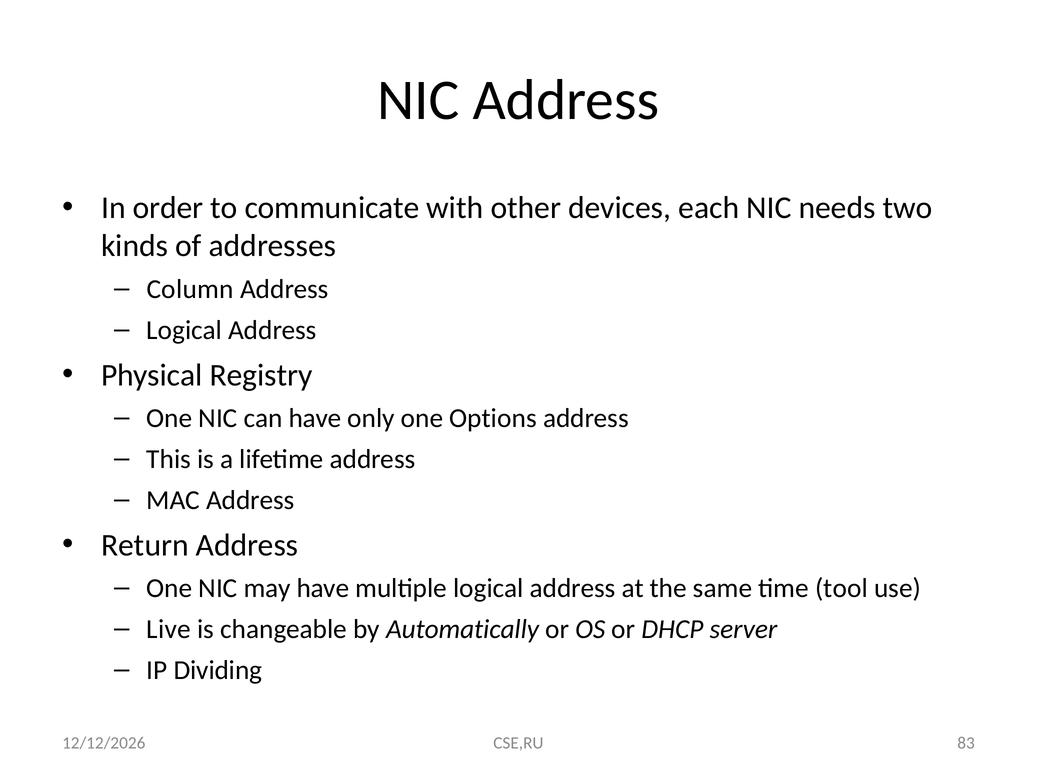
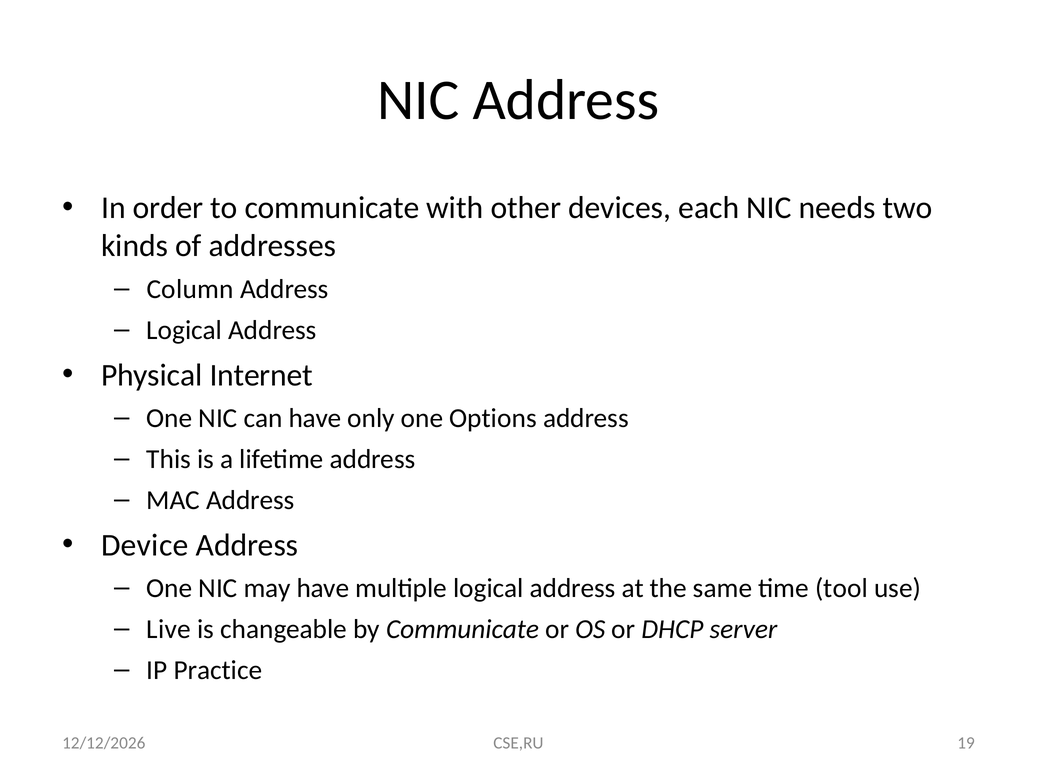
Registry: Registry -> Internet
Return: Return -> Device
by Automatically: Automatically -> Communicate
Dividing: Dividing -> Practice
83: 83 -> 19
